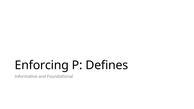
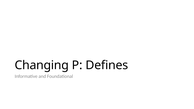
Enforcing: Enforcing -> Changing
